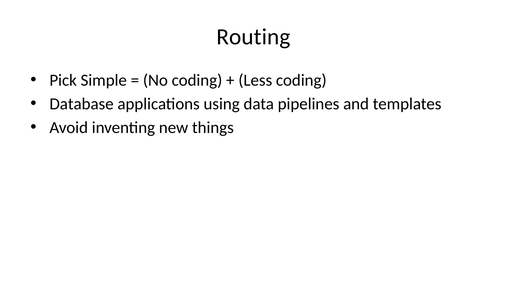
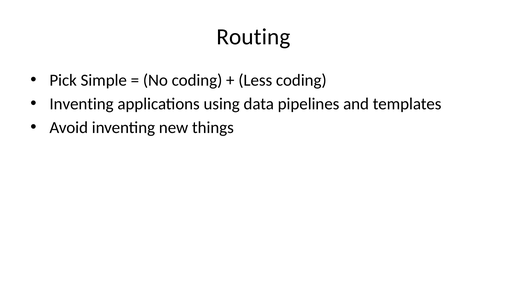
Database at (82, 104): Database -> Inventing
